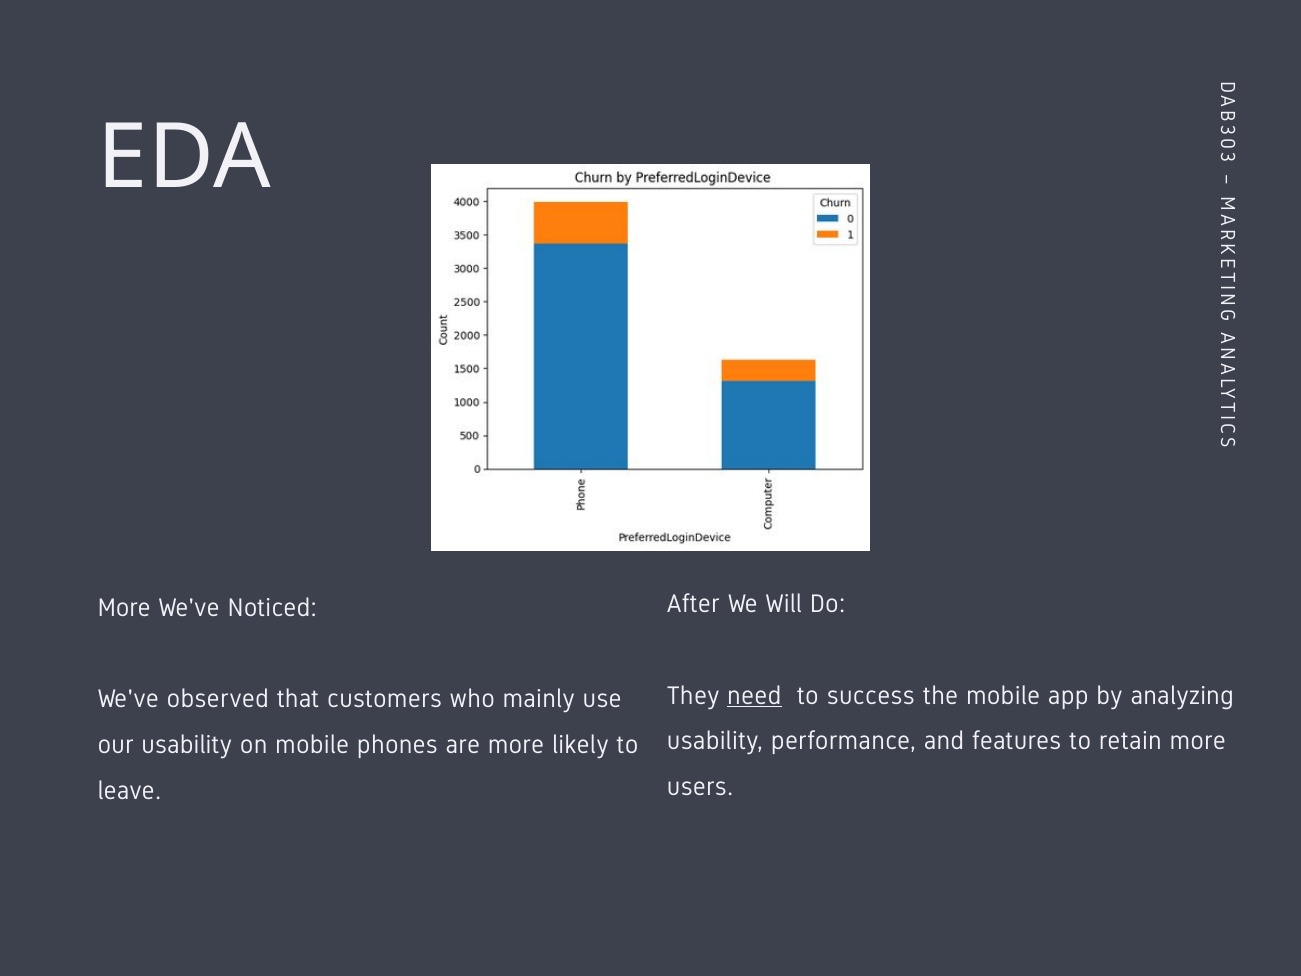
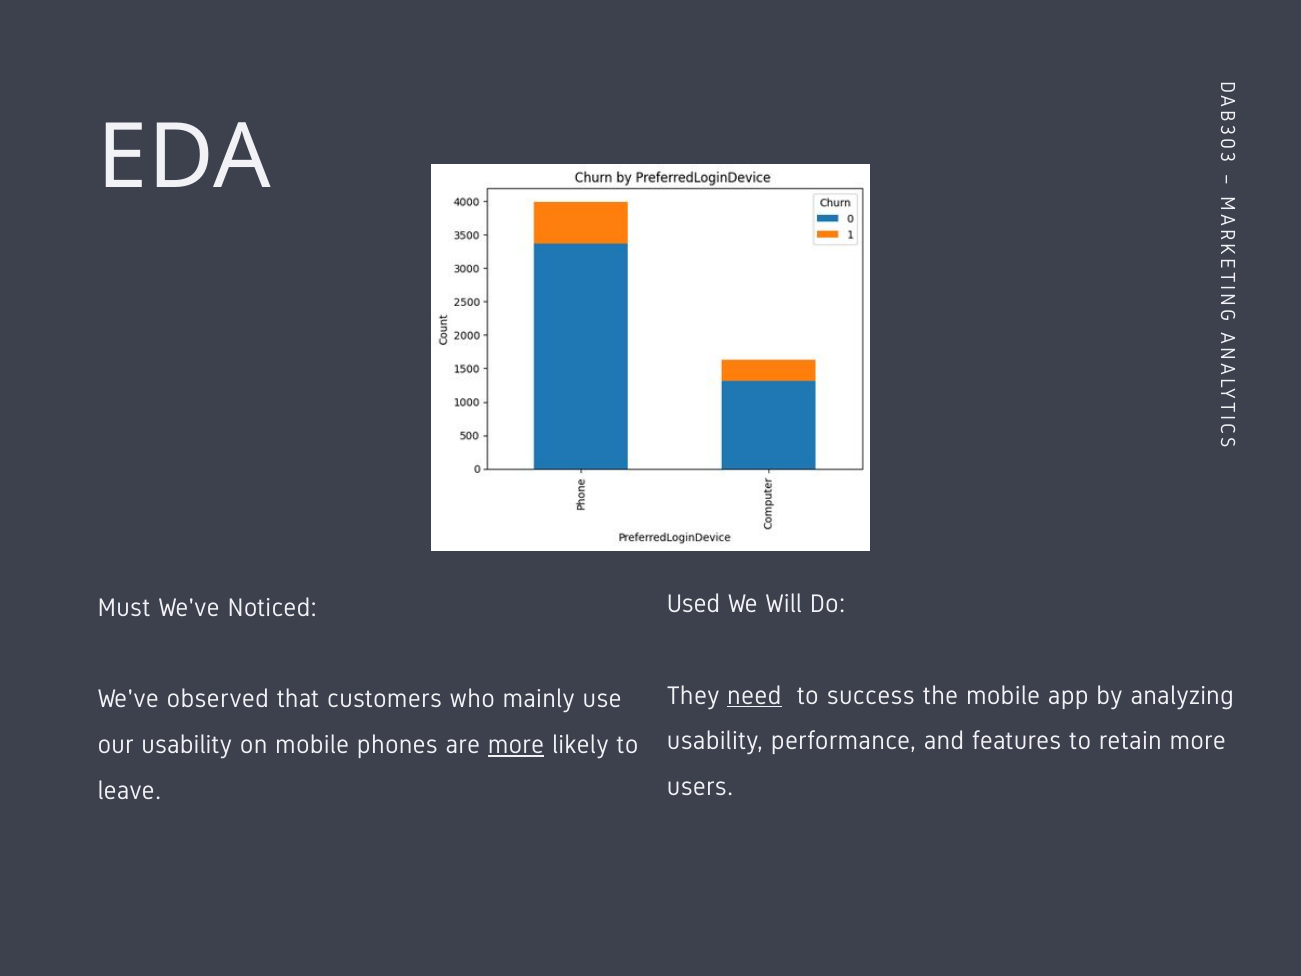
After: After -> Used
More at (124, 608): More -> Must
more at (516, 745) underline: none -> present
